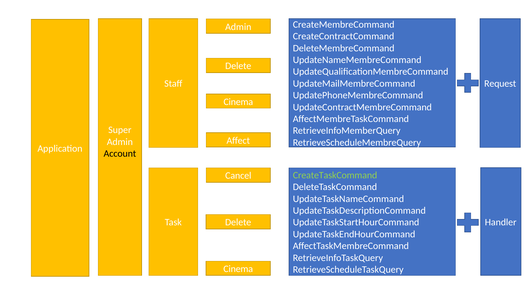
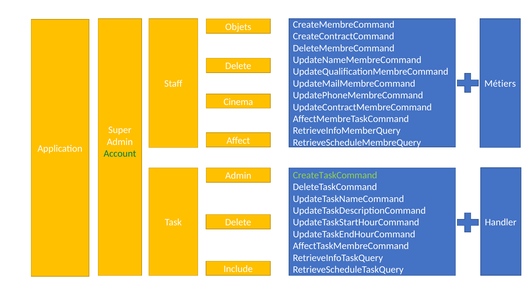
Admin at (238, 27): Admin -> Objets
Request: Request -> Métiers
Account colour: black -> green
Cancel at (238, 176): Cancel -> Admin
Cinema at (238, 269): Cinema -> Include
